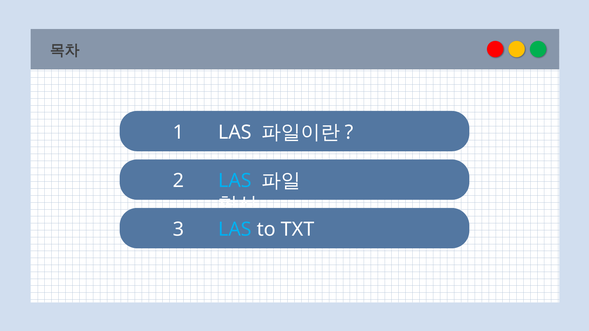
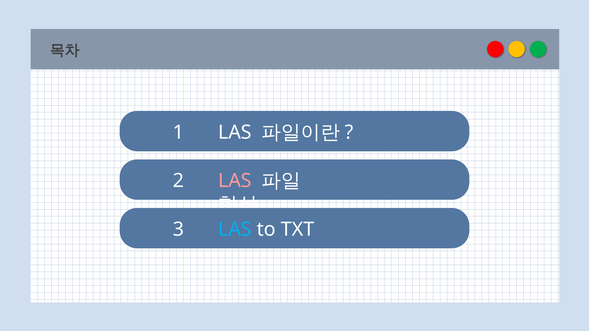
LAS at (235, 181) colour: light blue -> pink
